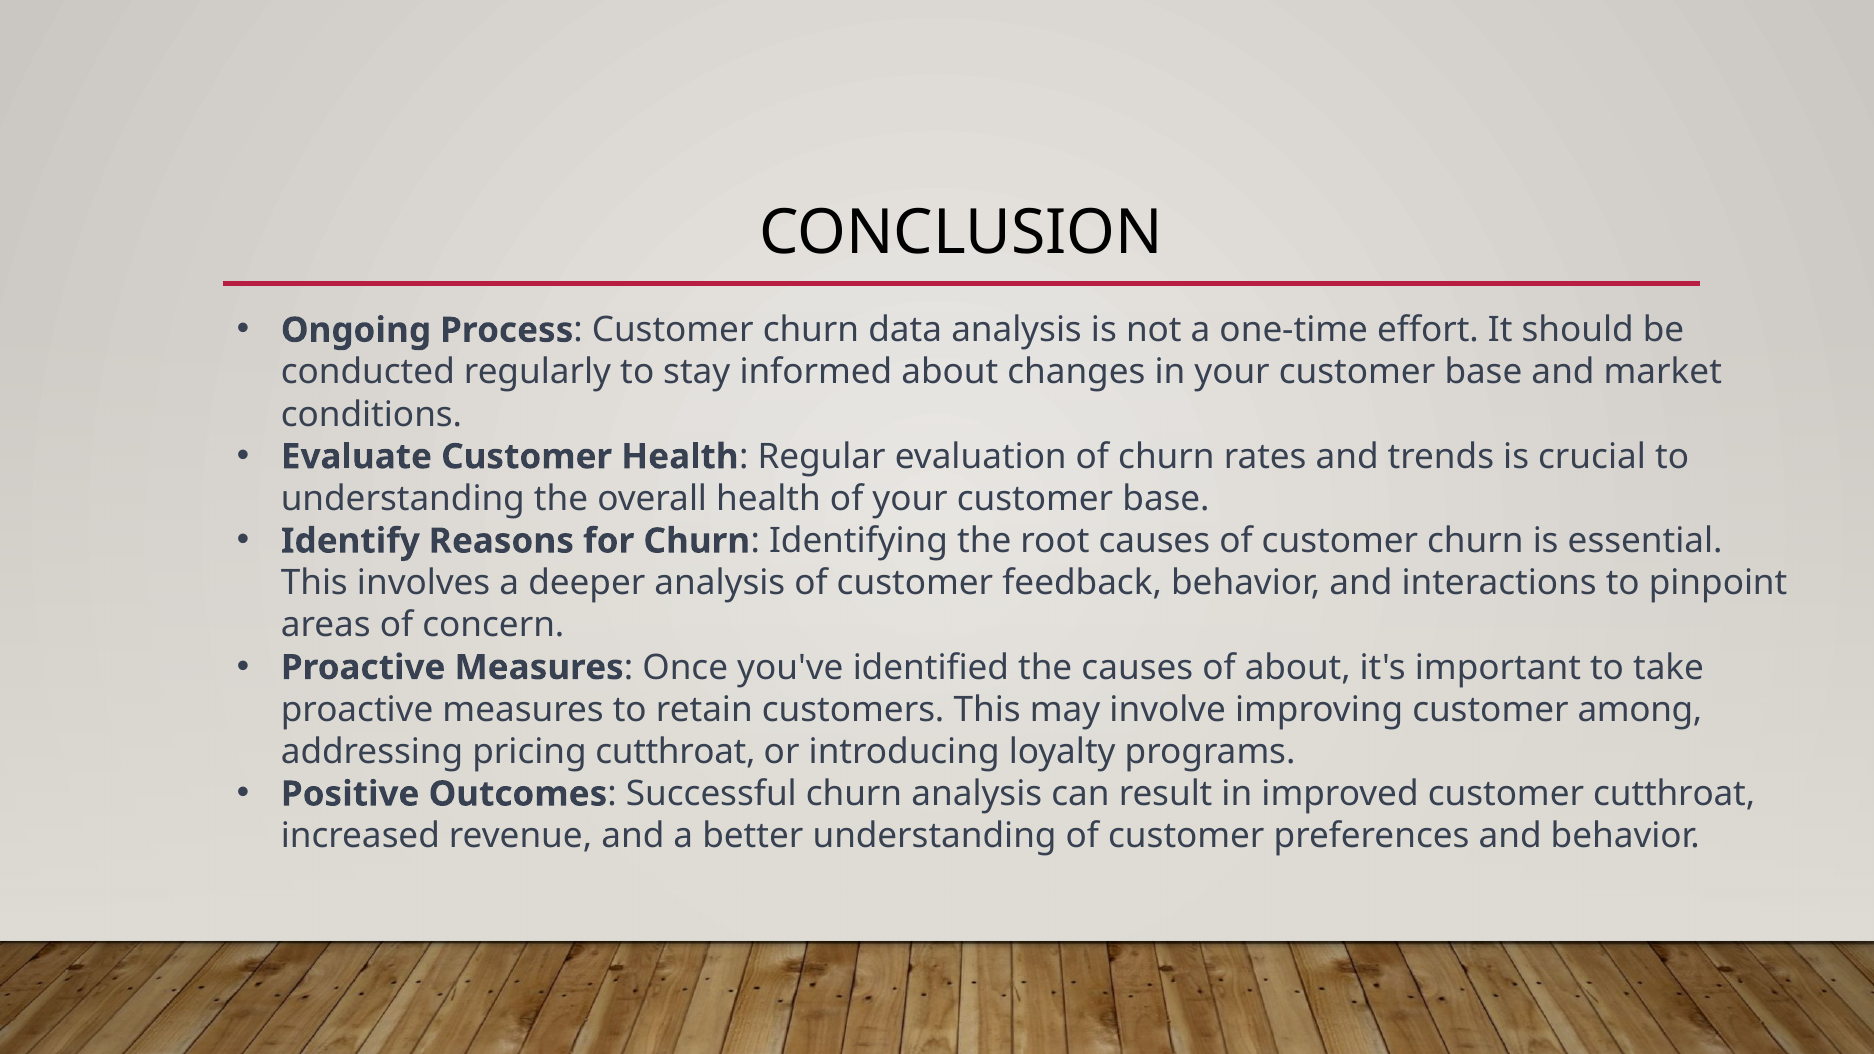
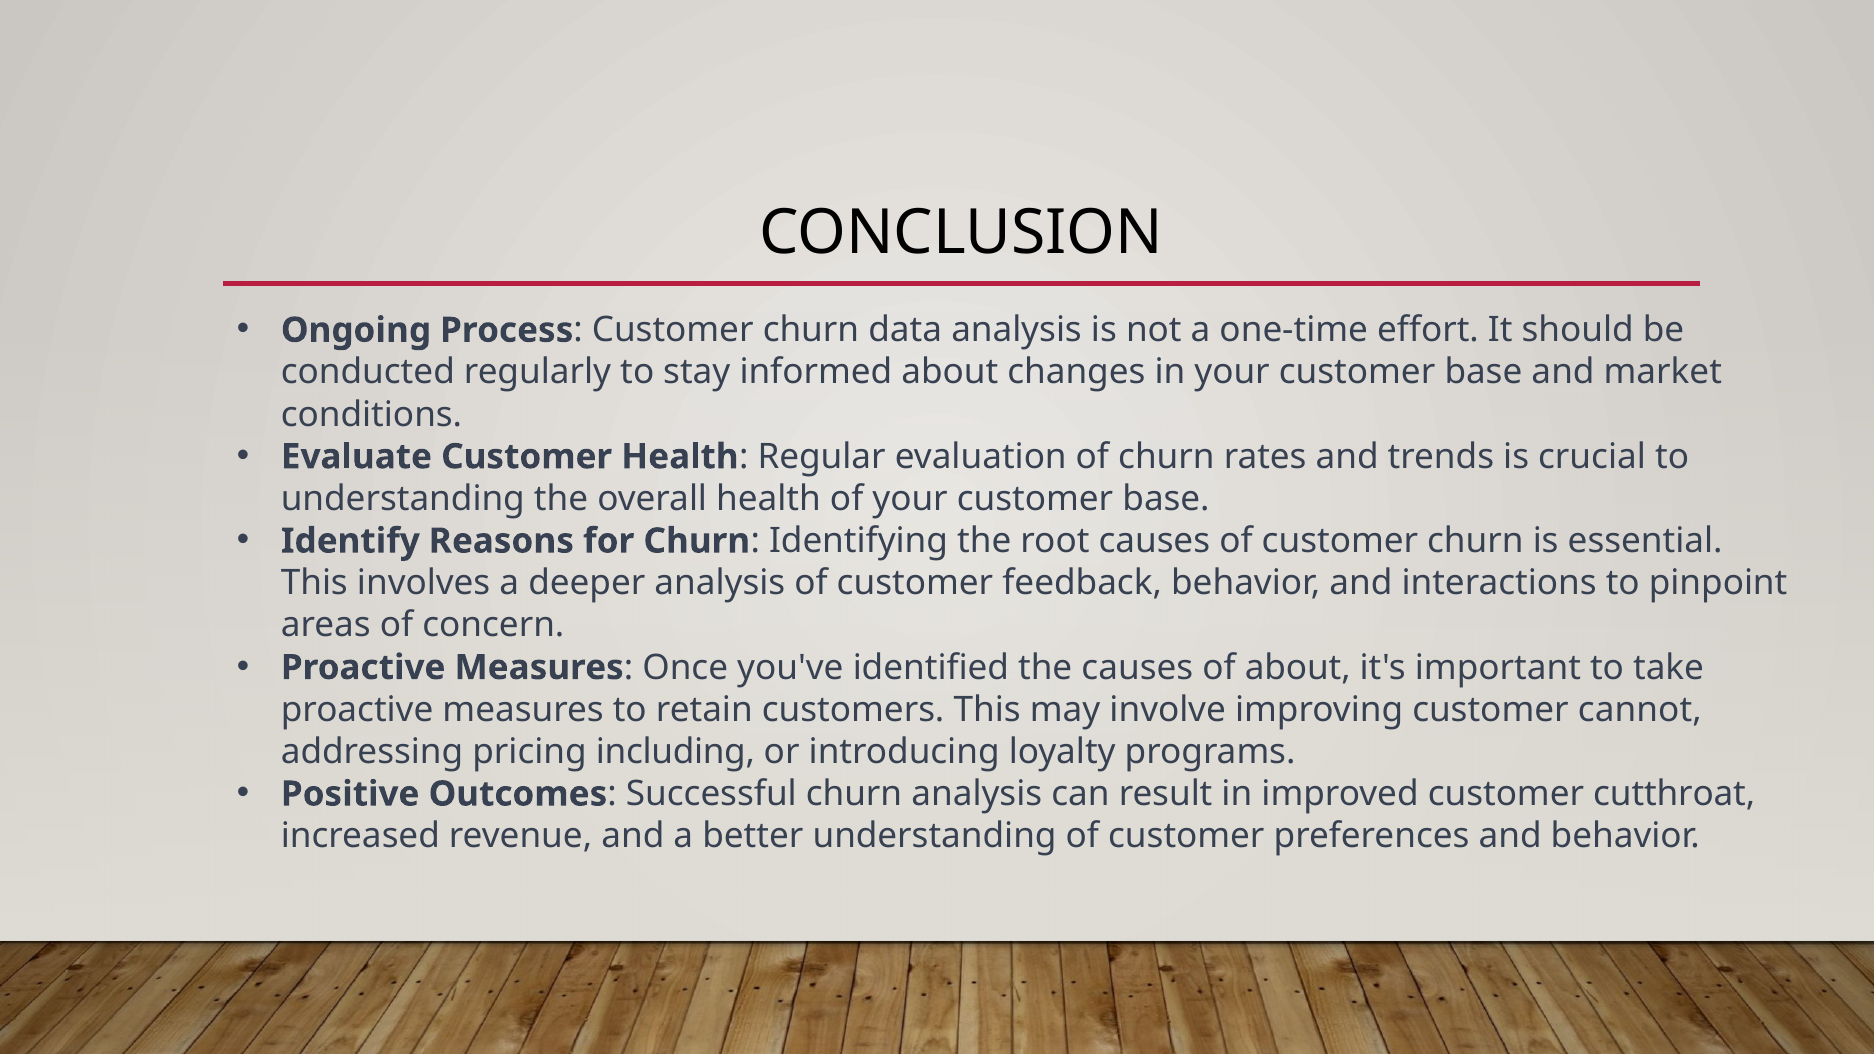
among: among -> cannot
pricing cutthroat: cutthroat -> including
